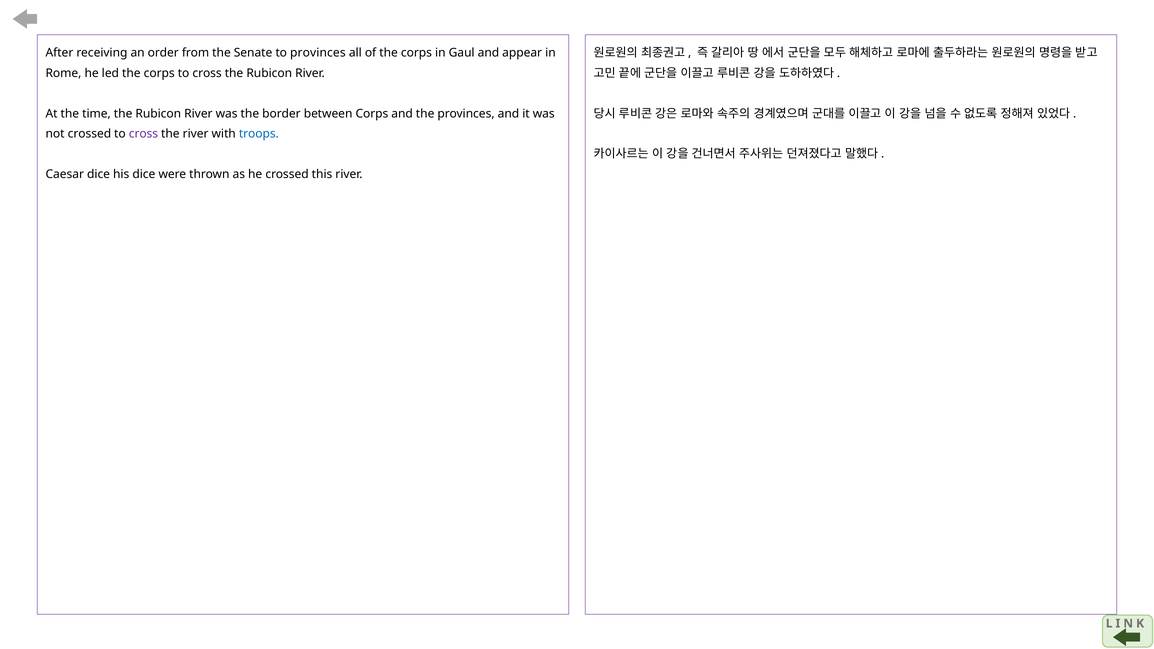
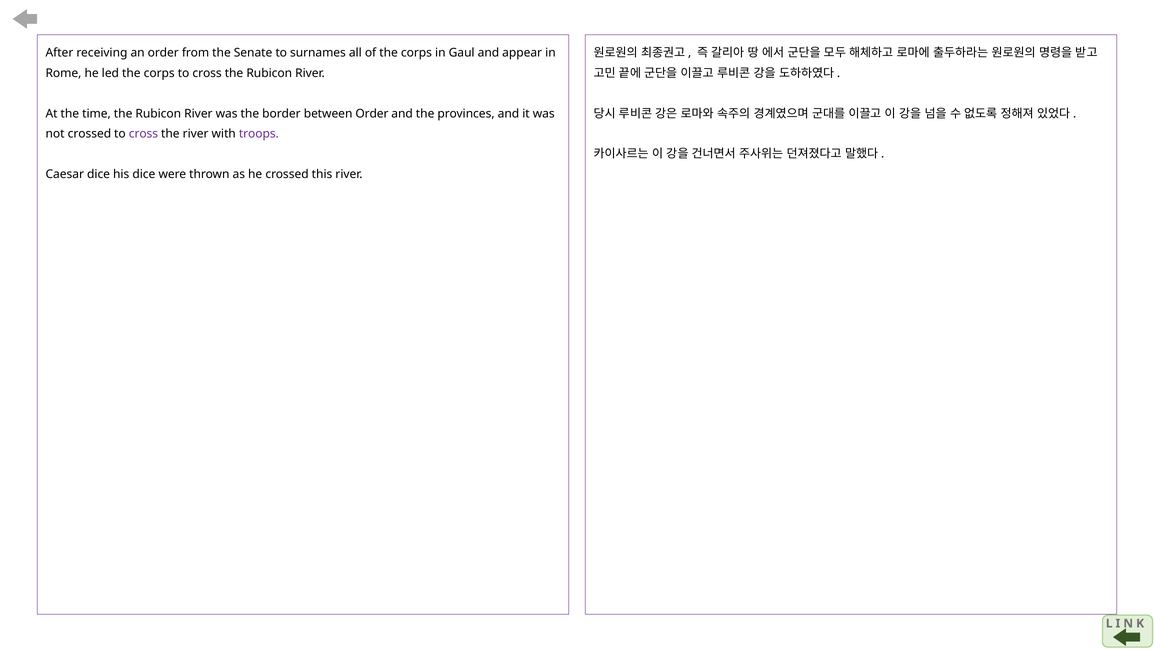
to provinces: provinces -> surnames
between Corps: Corps -> Order
troops colour: blue -> purple
